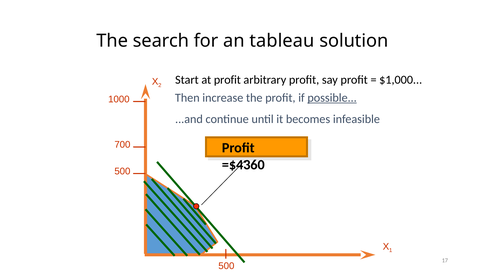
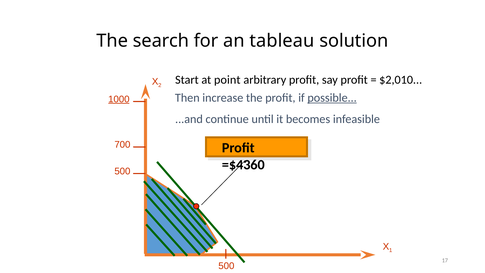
at profit: profit -> point
$1,000: $1,000 -> $2,010
1000 underline: none -> present
